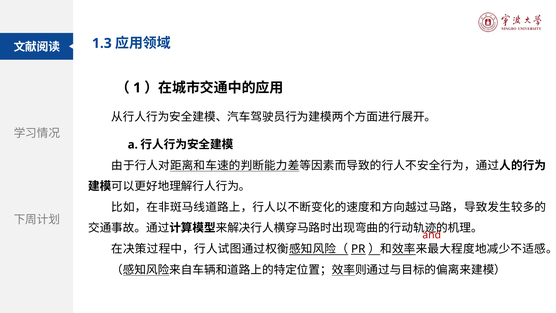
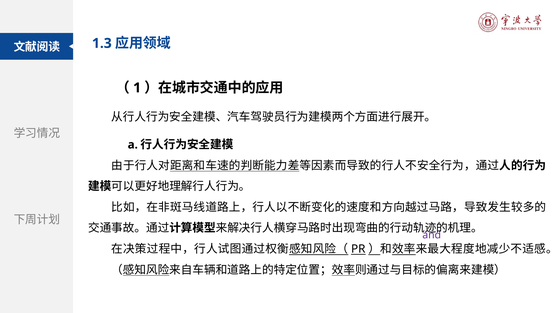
and colour: red -> purple
